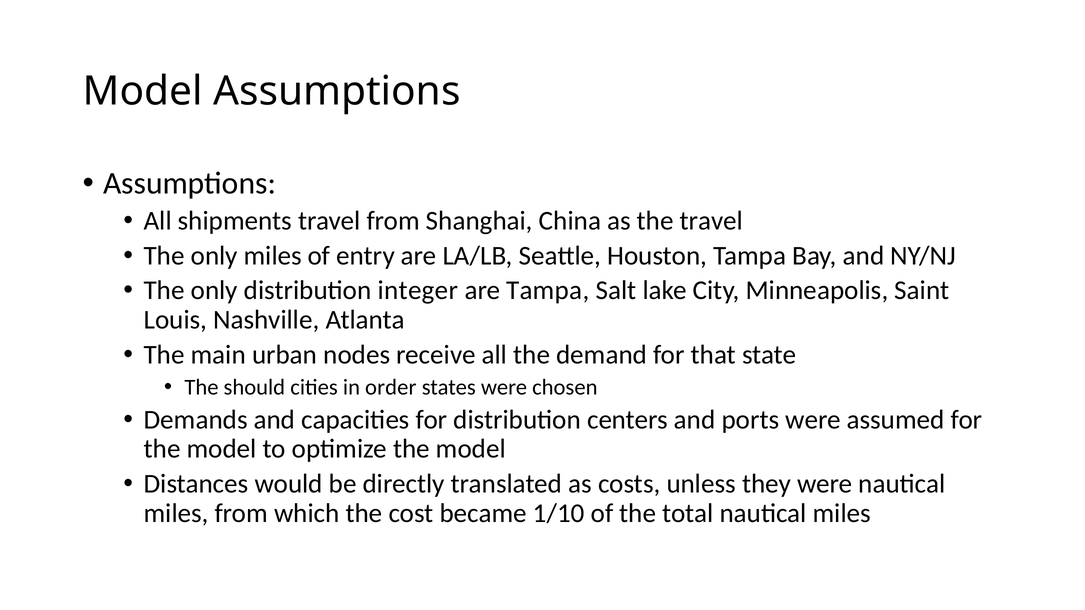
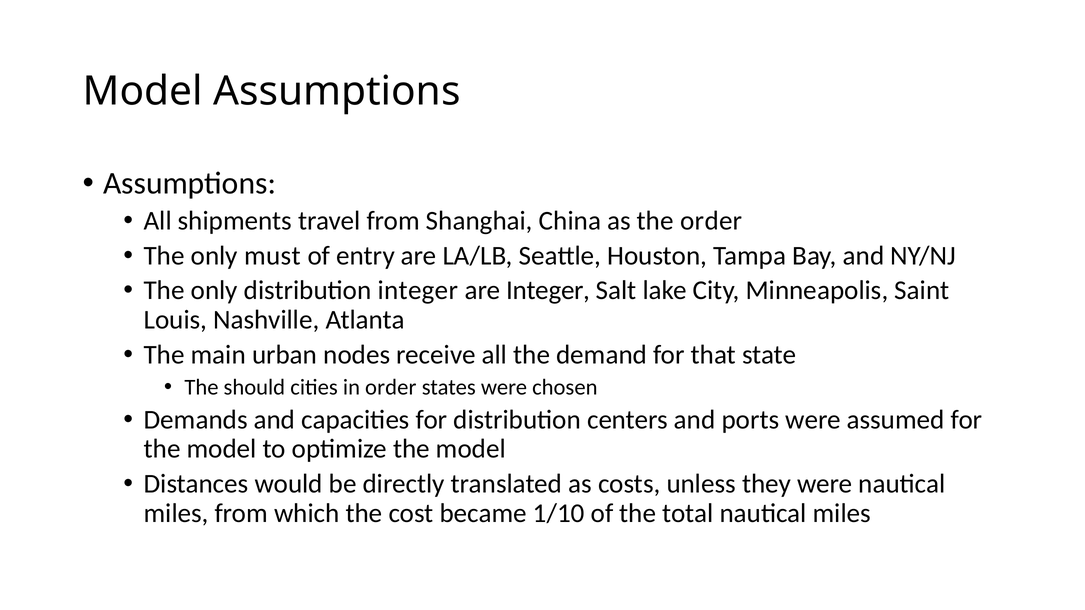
the travel: travel -> order
only miles: miles -> must
are Tampa: Tampa -> Integer
